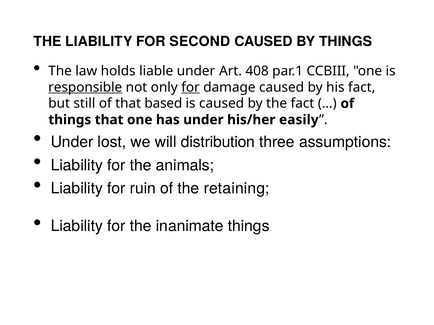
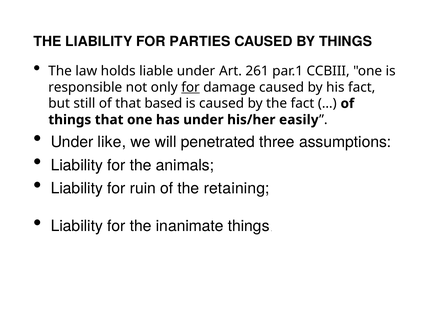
SECOND: SECOND -> PARTIES
408: 408 -> 261
responsible underline: present -> none
lost: lost -> like
distribution: distribution -> penetrated
